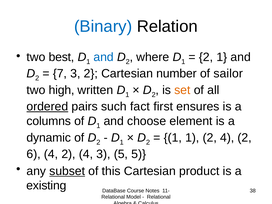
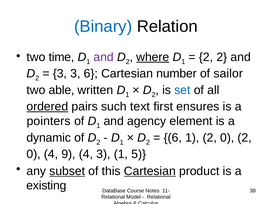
best: best -> time
and at (104, 57) colour: blue -> purple
where underline: none -> present
2 1: 1 -> 2
7 at (60, 74): 7 -> 3
3 2: 2 -> 6
high: high -> able
set colour: orange -> blue
fact: fact -> text
columns: columns -> pointers
choose: choose -> agency
1 at (173, 138): 1 -> 6
1 2 4: 4 -> 0
6 at (34, 154): 6 -> 0
2 at (68, 154): 2 -> 9
3 5: 5 -> 1
Cartesian at (150, 171) underline: none -> present
